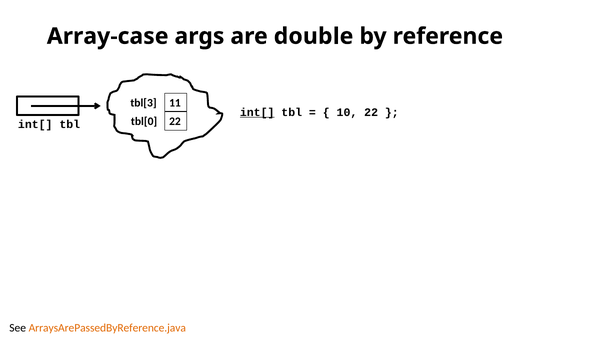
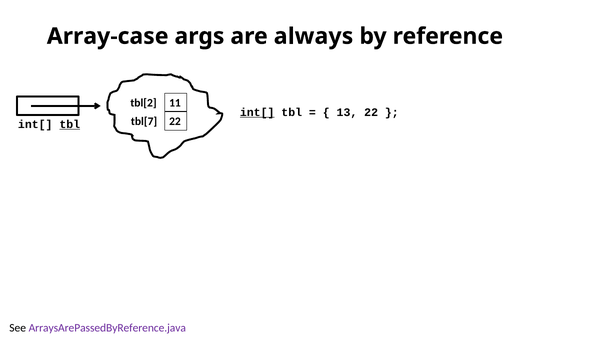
double: double -> always
tbl[3: tbl[3 -> tbl[2
10: 10 -> 13
tbl[0: tbl[0 -> tbl[7
tbl at (70, 124) underline: none -> present
ArraysArePassedByReference.java colour: orange -> purple
